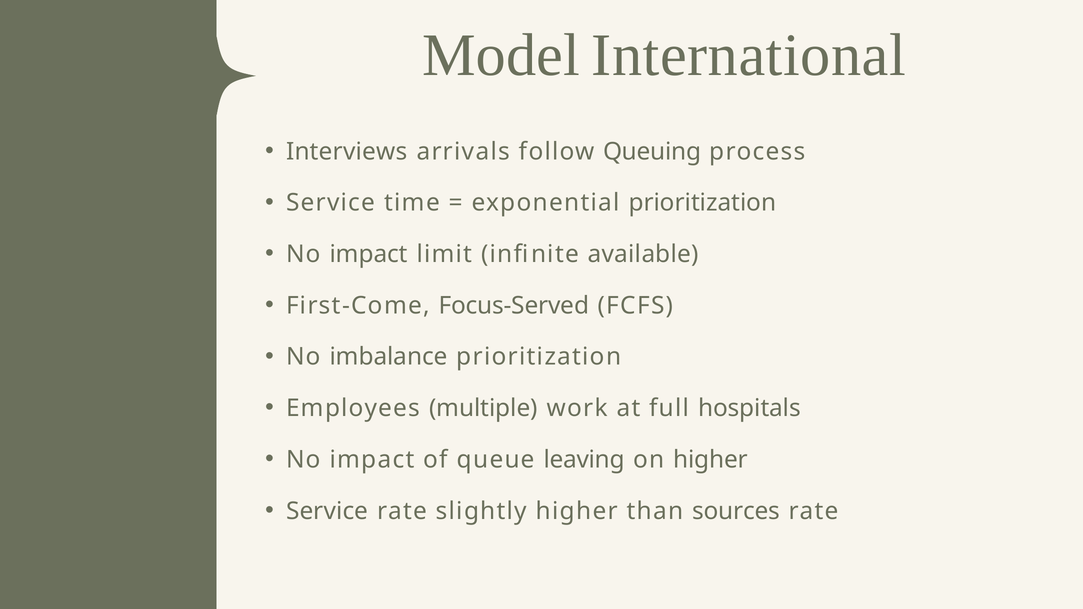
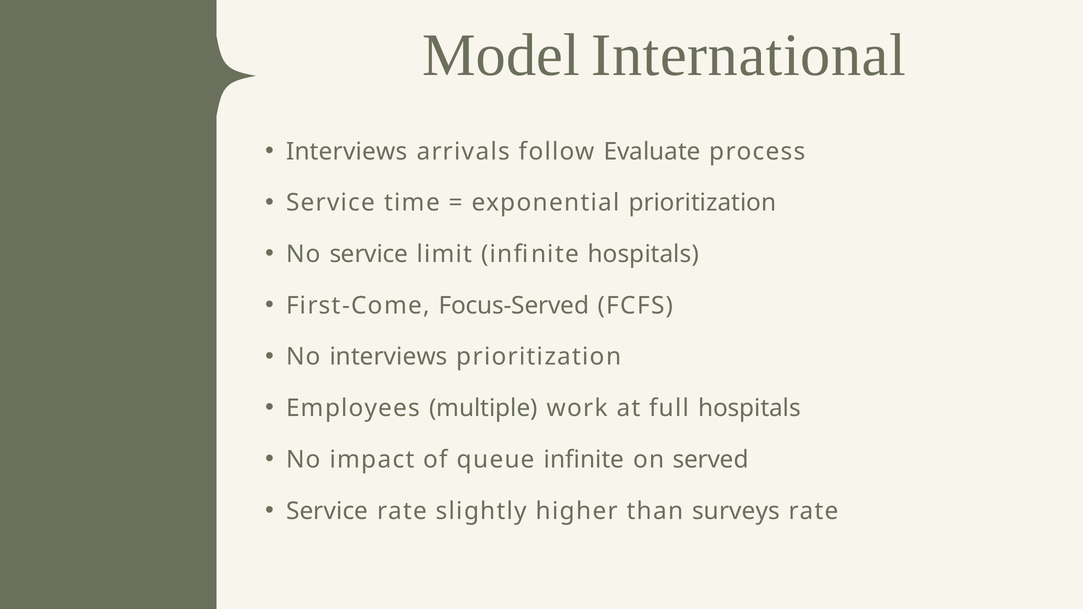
Queuing: Queuing -> Evaluate
impact at (369, 254): impact -> service
infinite available: available -> hospitals
No imbalance: imbalance -> interviews
queue leaving: leaving -> infinite
on higher: higher -> served
sources: sources -> surveys
